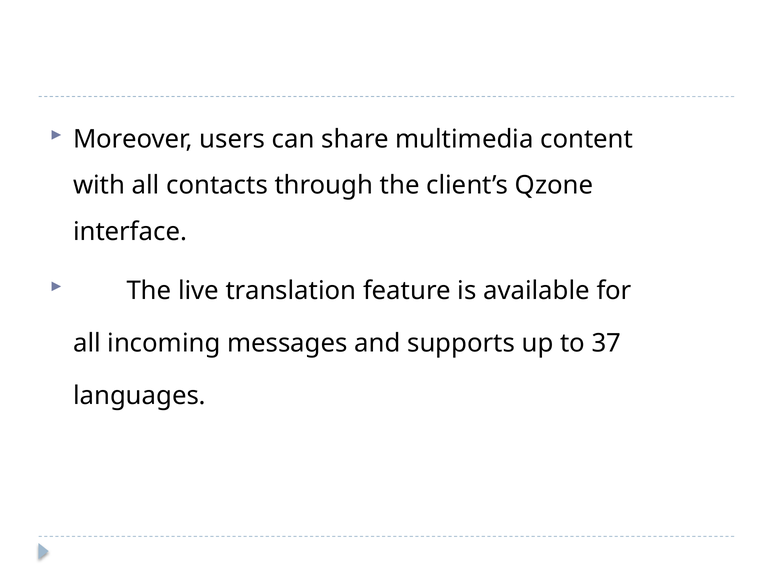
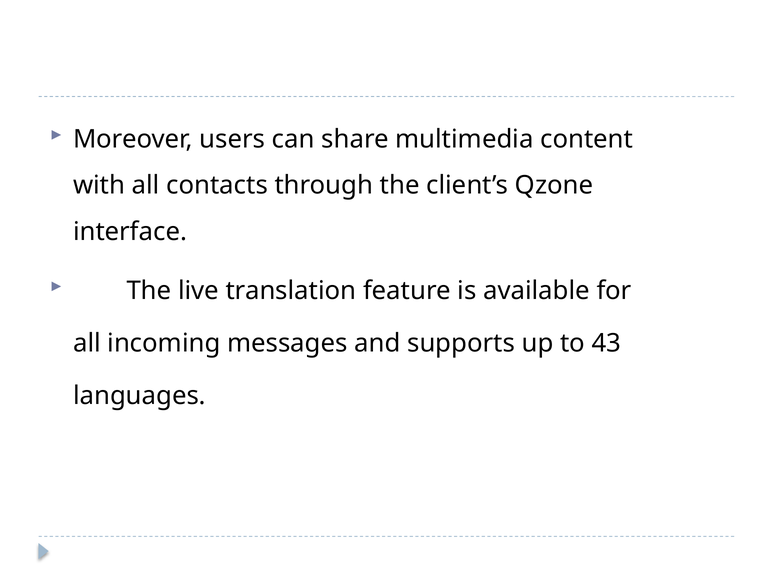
37: 37 -> 43
